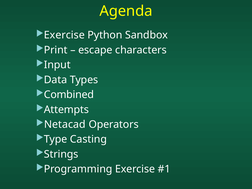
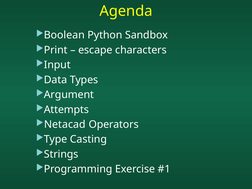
Exercise at (64, 35): Exercise -> Boolean
Combined: Combined -> Argument
